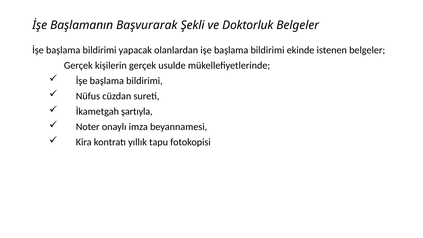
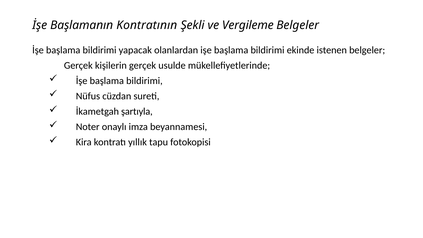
Başvurarak: Başvurarak -> Kontratının
Doktorluk: Doktorluk -> Vergileme
